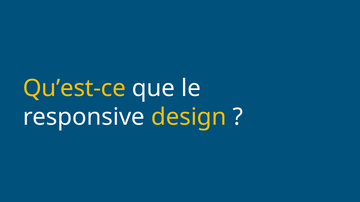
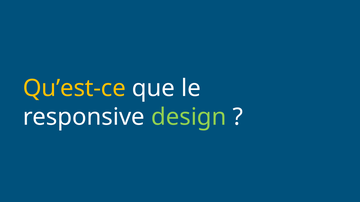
design colour: yellow -> light green
